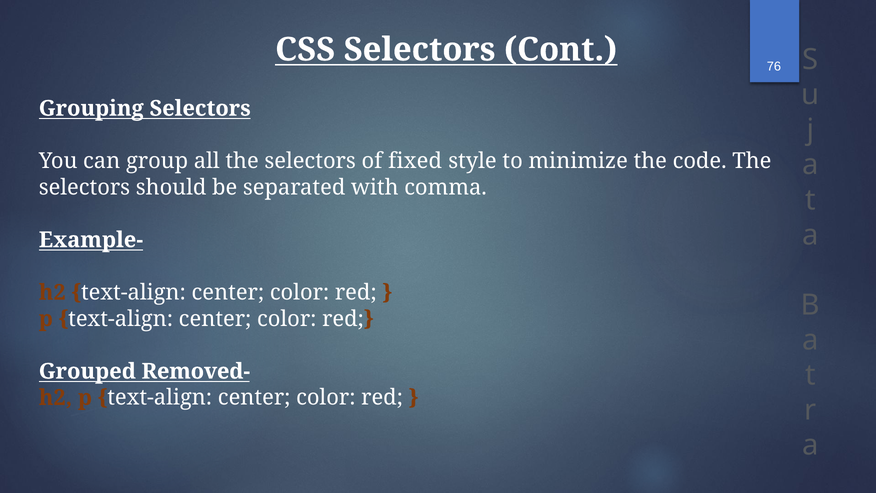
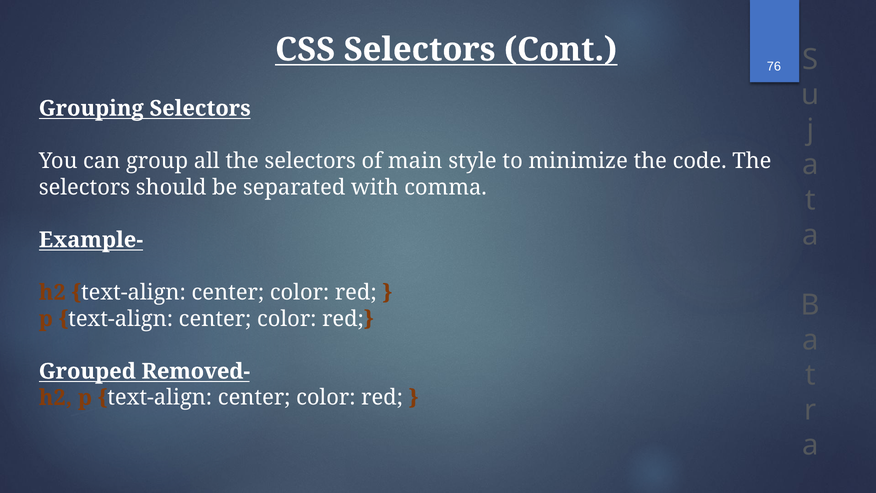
fixed: fixed -> main
